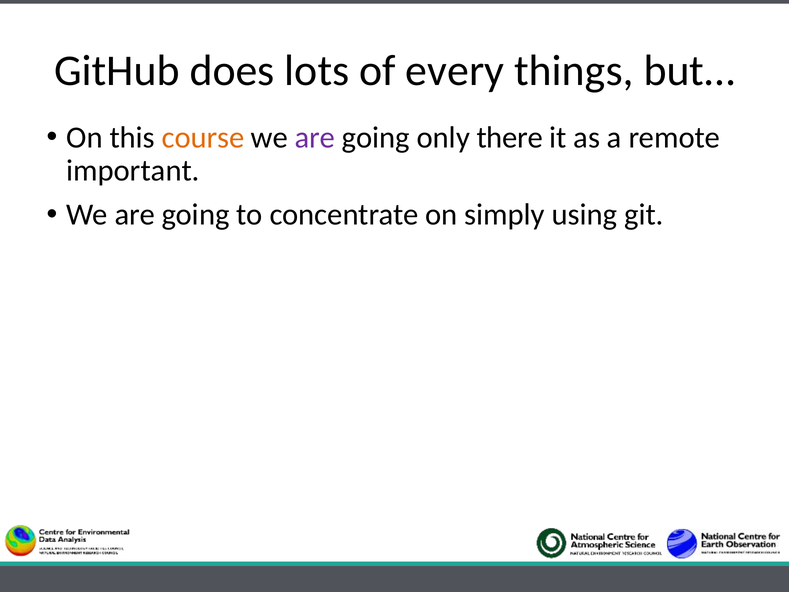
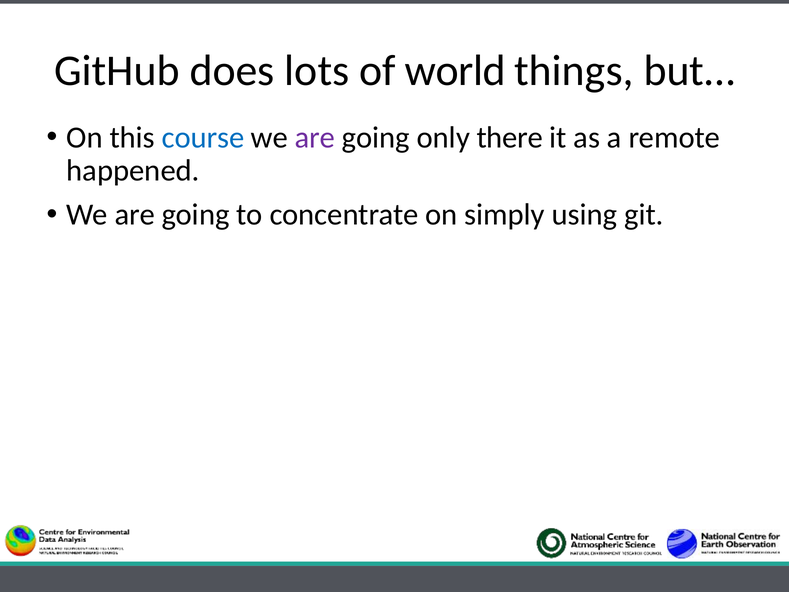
every: every -> world
course colour: orange -> blue
important: important -> happened
